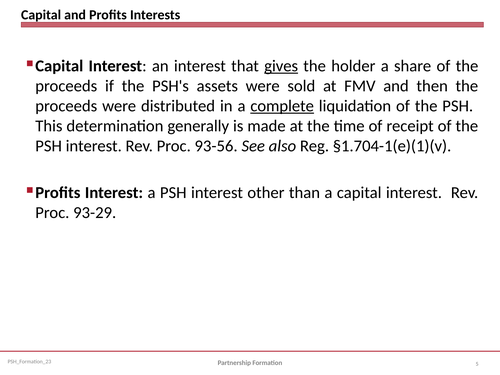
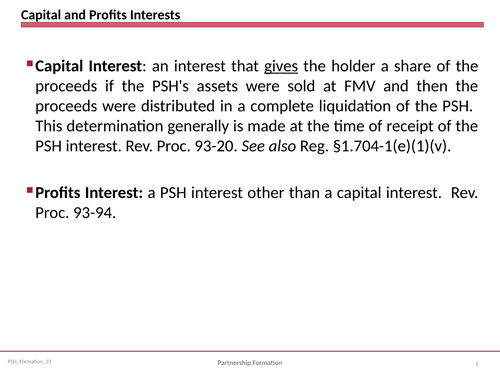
complete underline: present -> none
93-56: 93-56 -> 93-20
93-29: 93-29 -> 93-94
